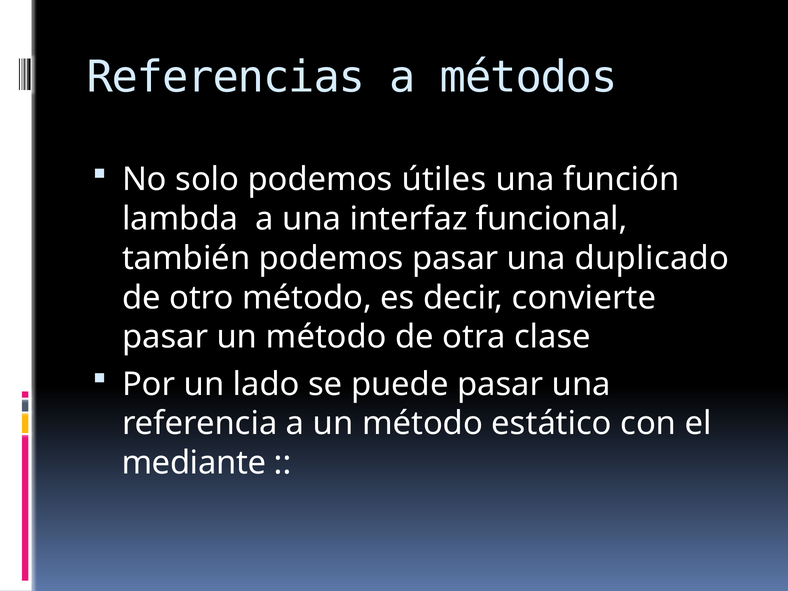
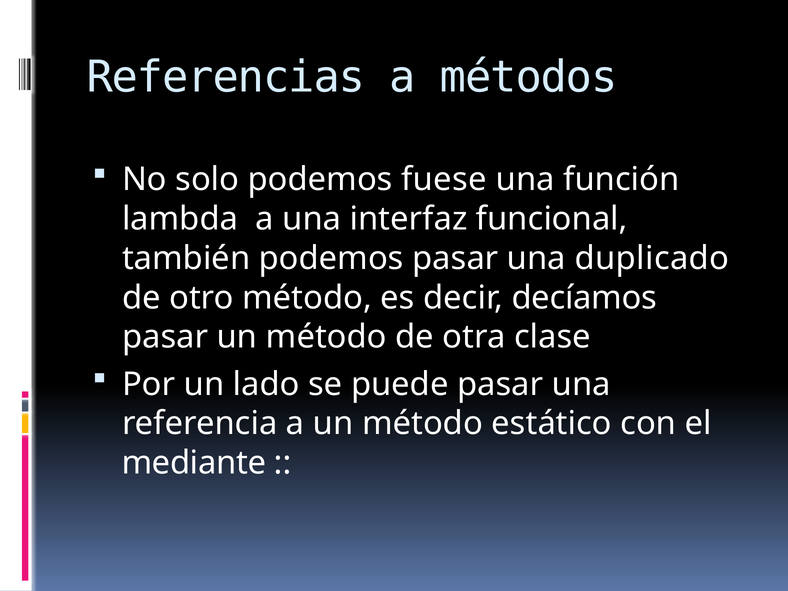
útiles: útiles -> fuese
convierte: convierte -> decíamos
